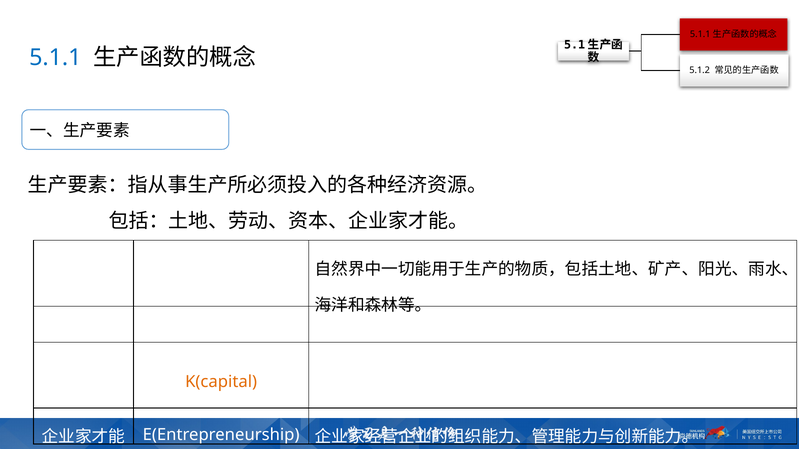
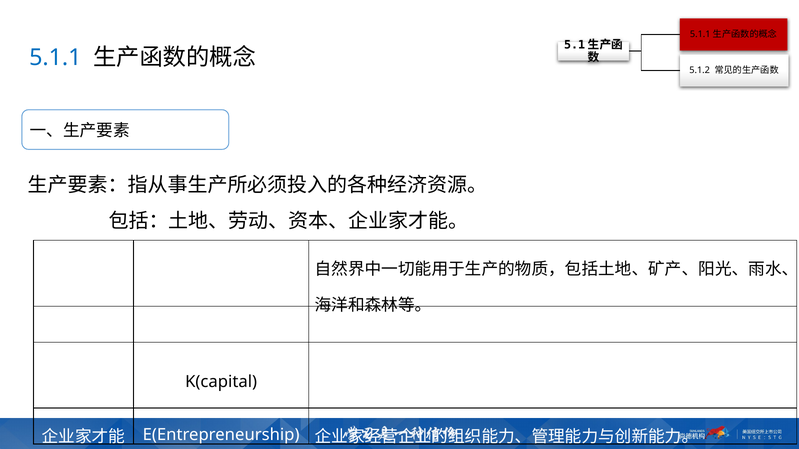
K(capital colour: orange -> black
